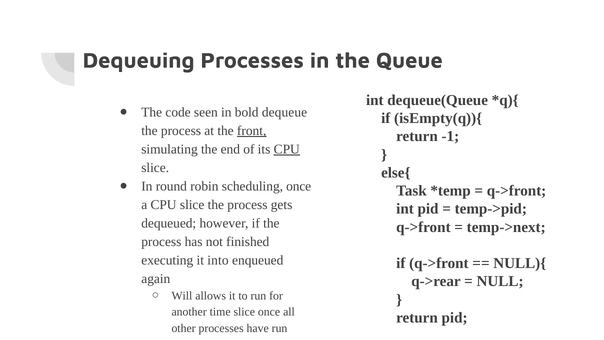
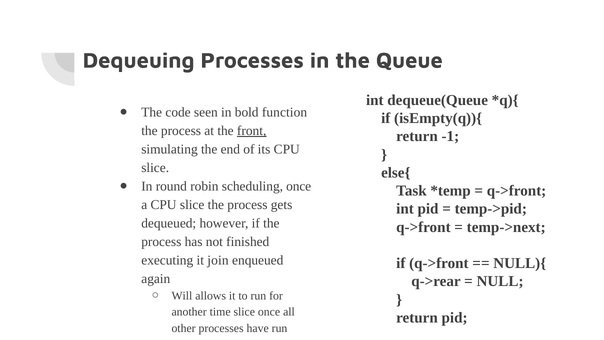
dequeue: dequeue -> function
CPU at (287, 149) underline: present -> none
into: into -> join
